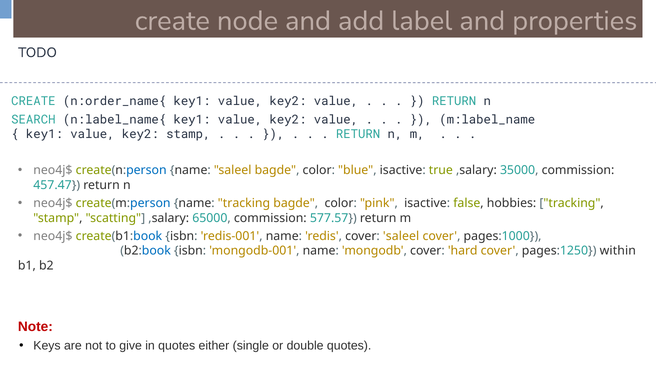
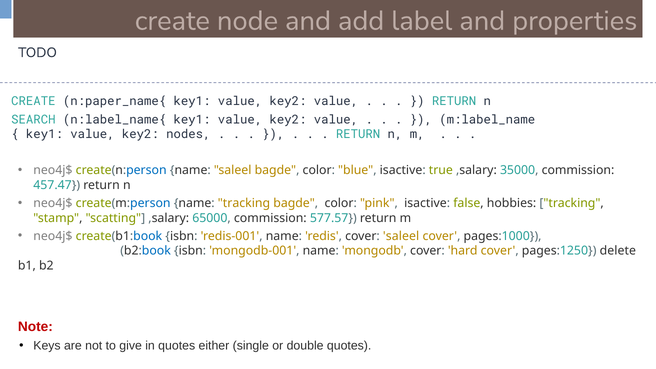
n:order_name{: n:order_name{ -> n:paper_name{
key2 stamp: stamp -> nodes
within: within -> delete
